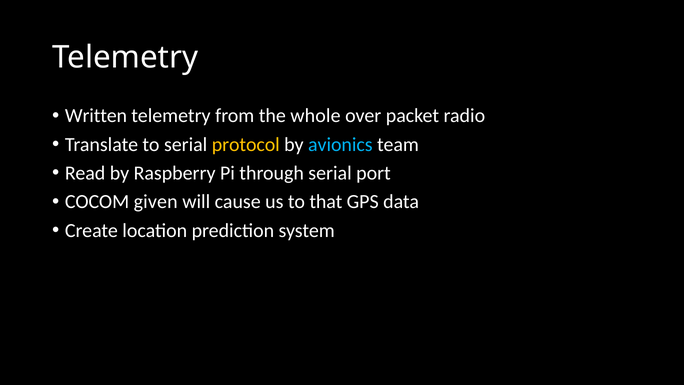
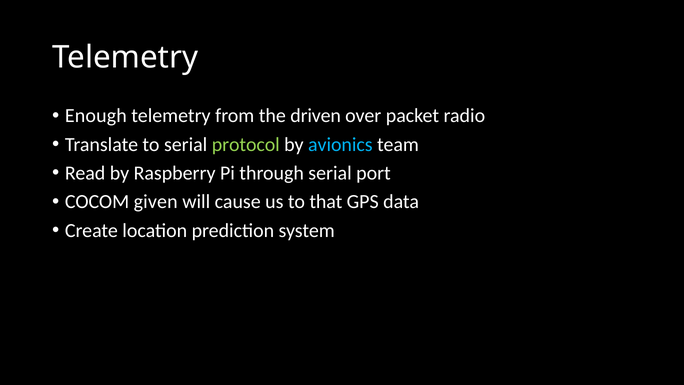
Written: Written -> Enough
whole: whole -> driven
protocol colour: yellow -> light green
